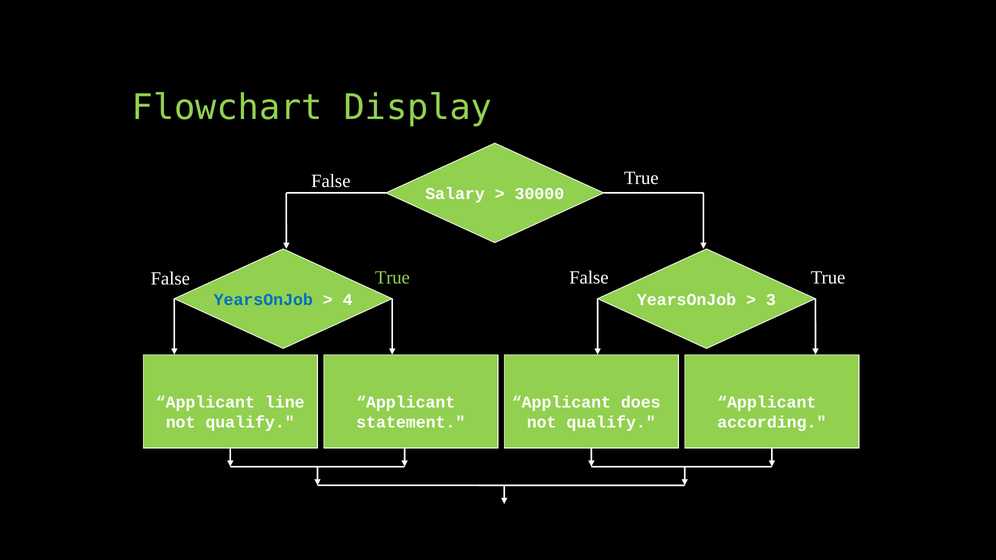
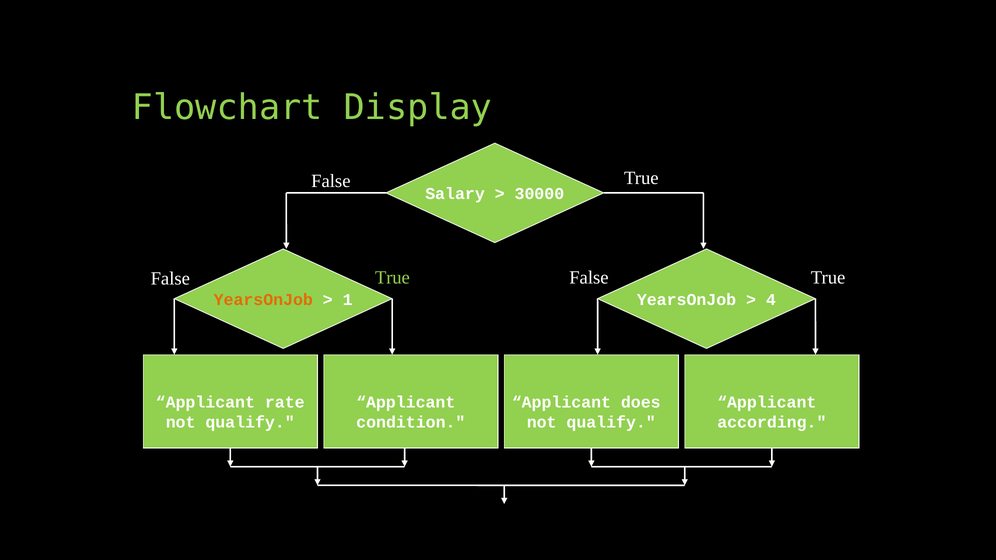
YearsOnJob at (263, 300) colour: blue -> orange
4: 4 -> 1
3: 3 -> 4
line: line -> rate
statement: statement -> condition
